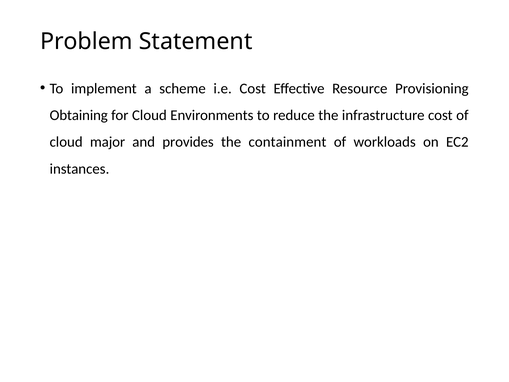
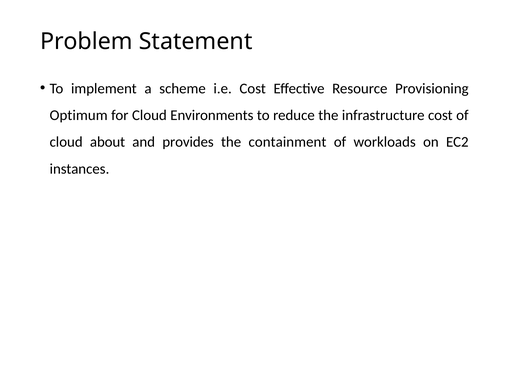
Obtaining: Obtaining -> Optimum
major: major -> about
